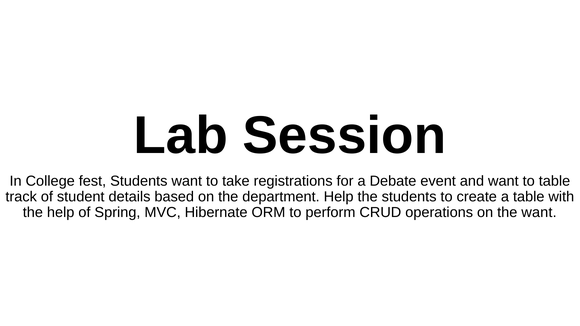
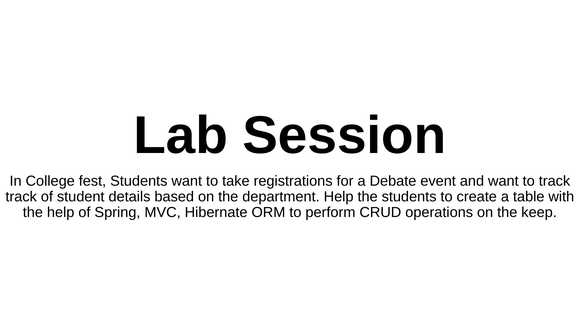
to table: table -> track
the want: want -> keep
